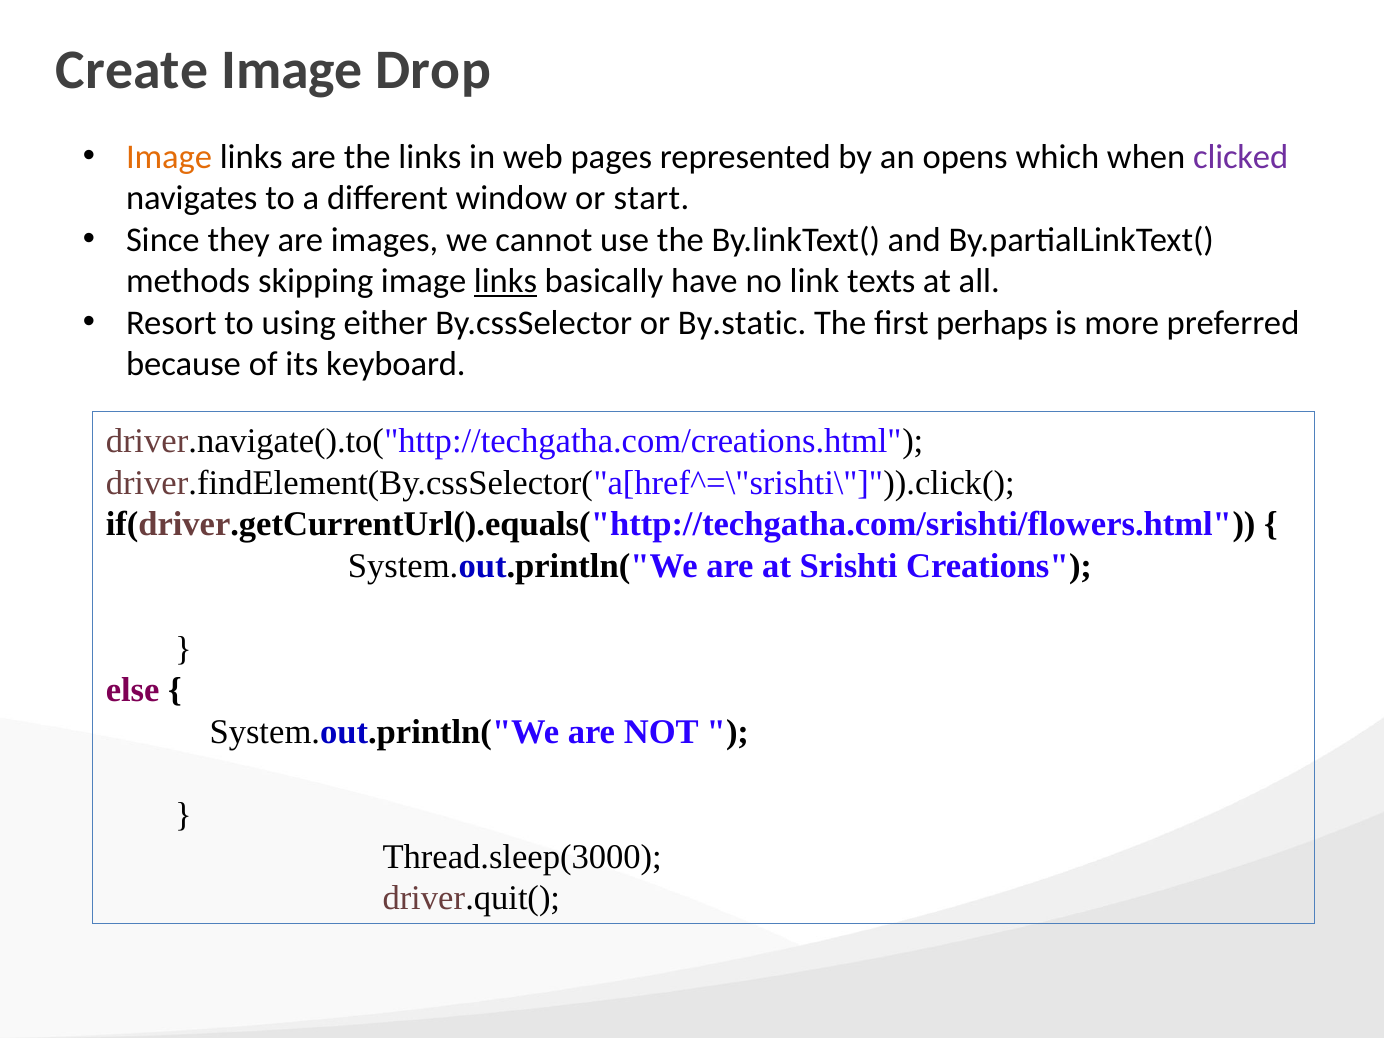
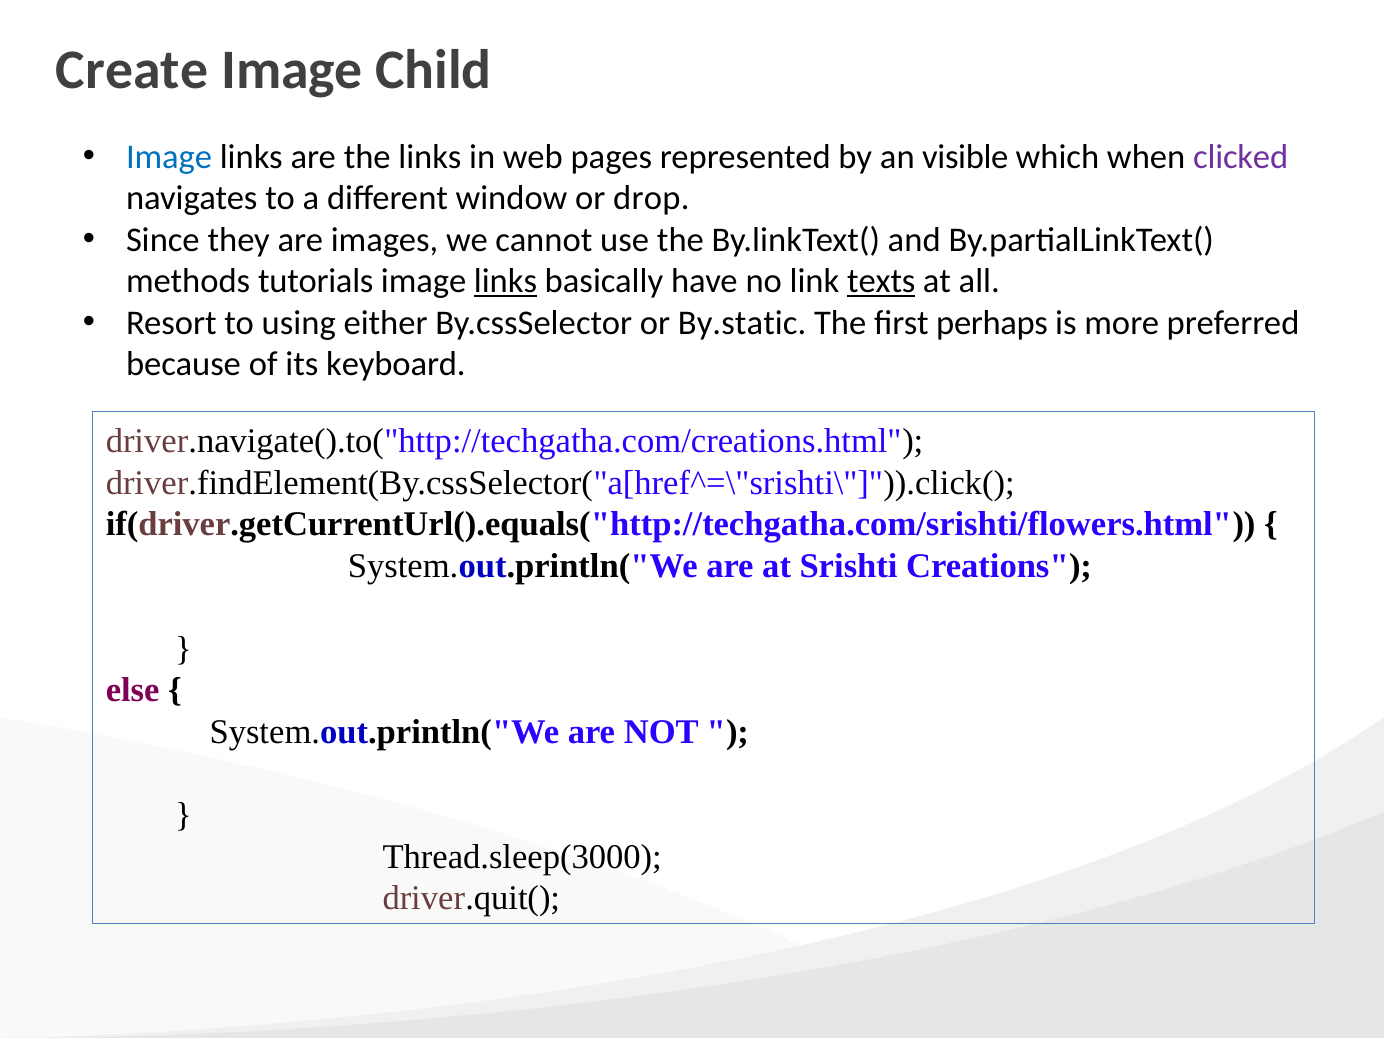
Drop: Drop -> Child
Image at (169, 157) colour: orange -> blue
opens: opens -> visible
start: start -> drop
skipping: skipping -> tutorials
texts underline: none -> present
